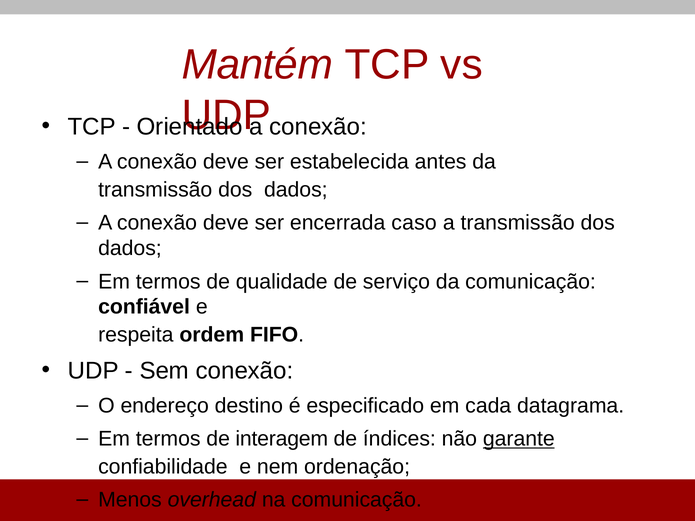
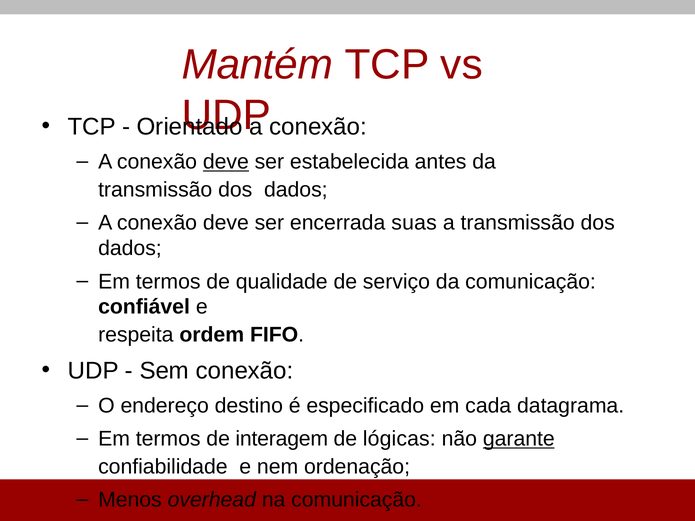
deve at (226, 162) underline: none -> present
caso: caso -> suas
índices: índices -> lógicas
